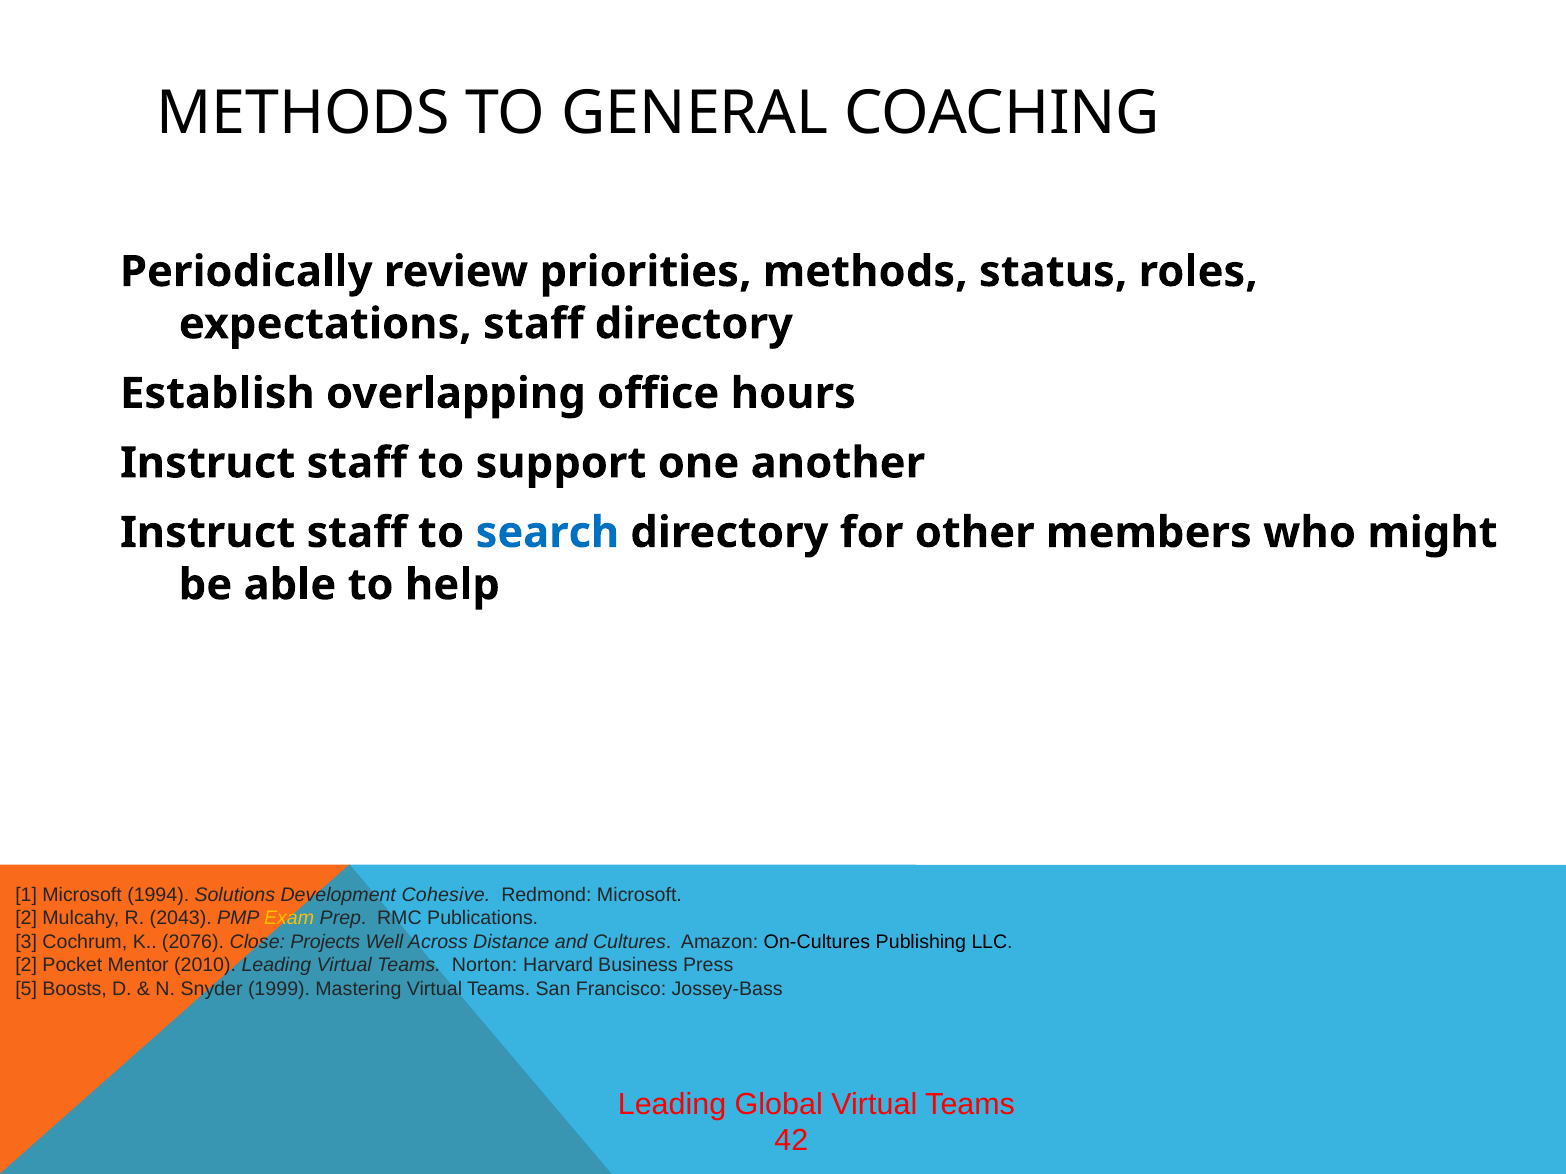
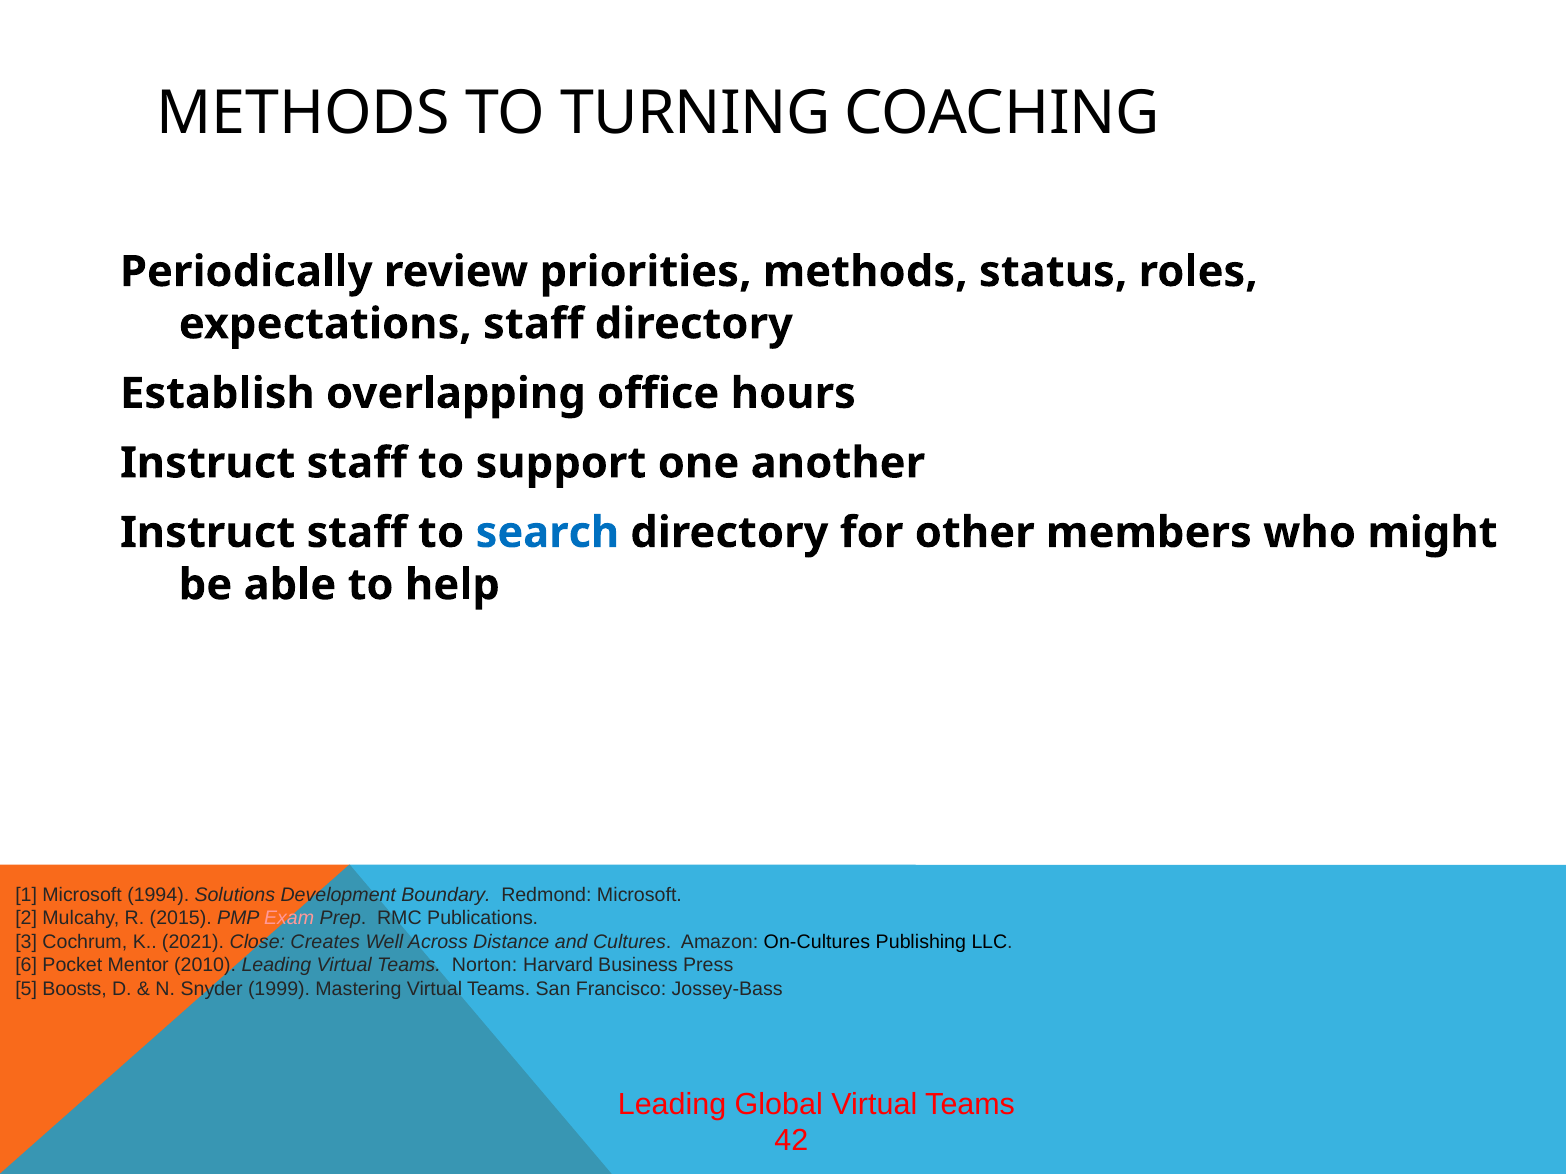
GENERAL: GENERAL -> TURNING
Cohesive: Cohesive -> Boundary
2043: 2043 -> 2015
Exam colour: yellow -> pink
2076: 2076 -> 2021
Projects: Projects -> Creates
2 at (26, 966): 2 -> 6
